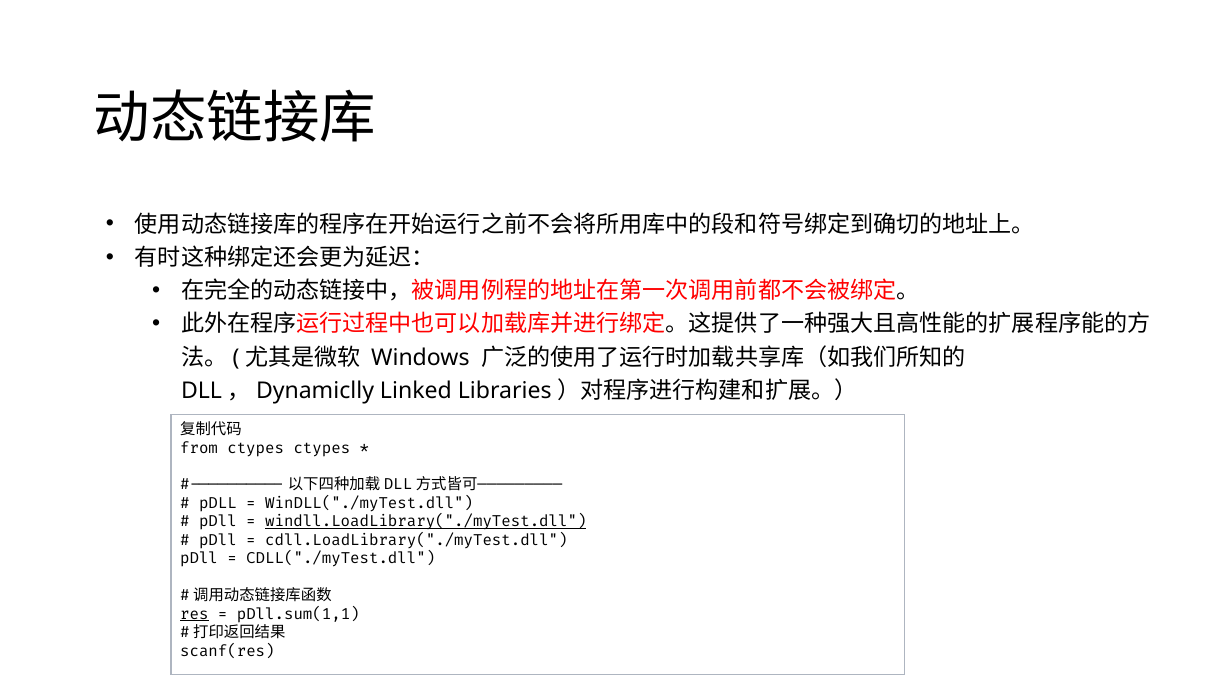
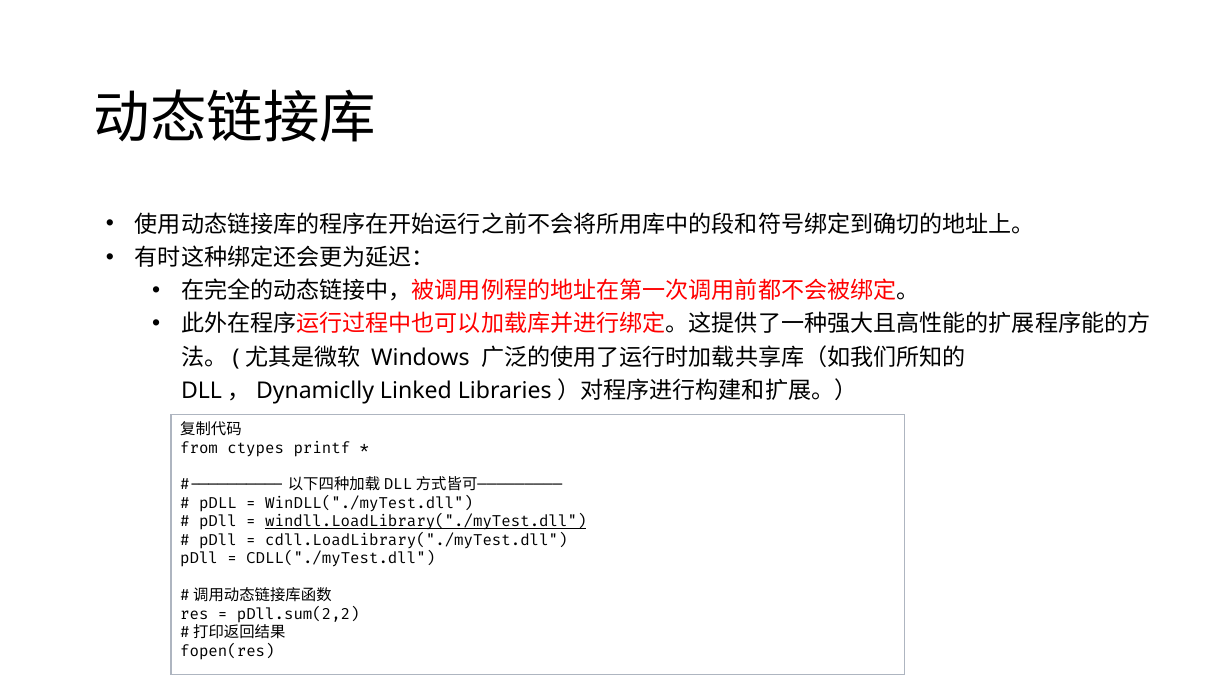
ctypes ctypes: ctypes -> printf
res underline: present -> none
pDll.sum(1,1: pDll.sum(1,1 -> pDll.sum(2,2
scanf(res: scanf(res -> fopen(res
